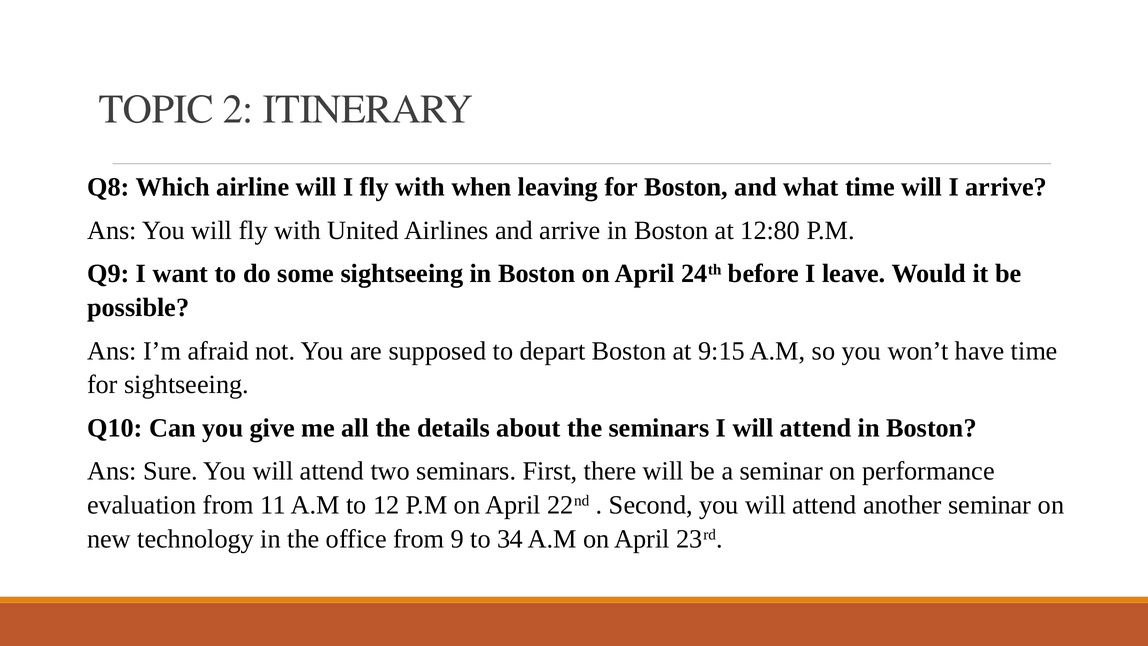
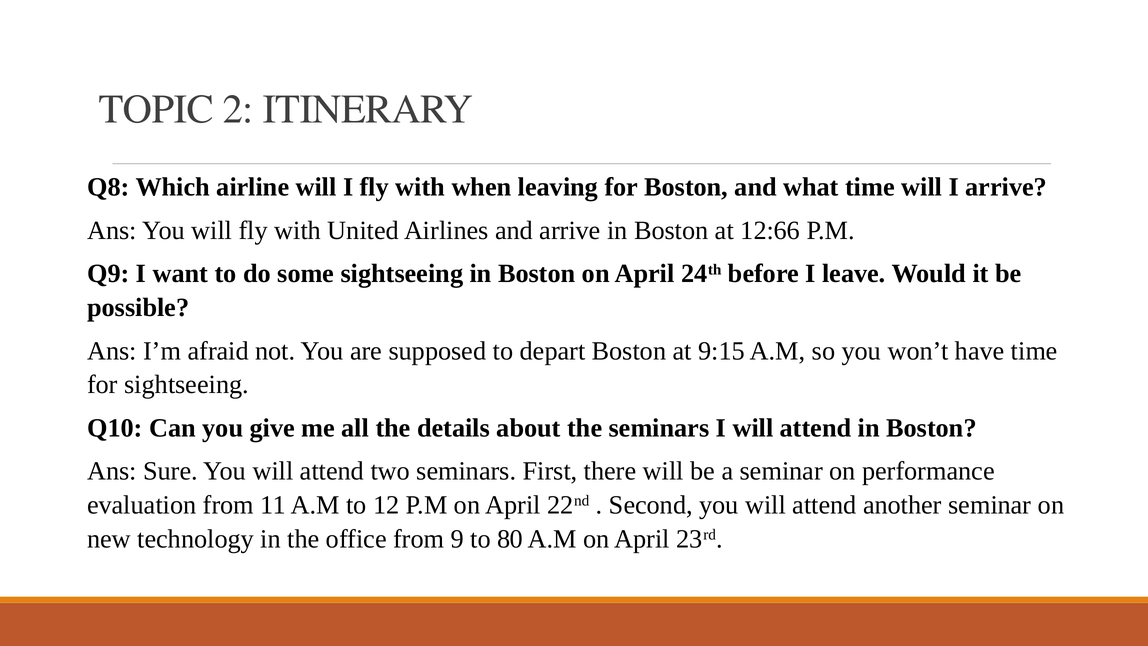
12:80: 12:80 -> 12:66
34: 34 -> 80
